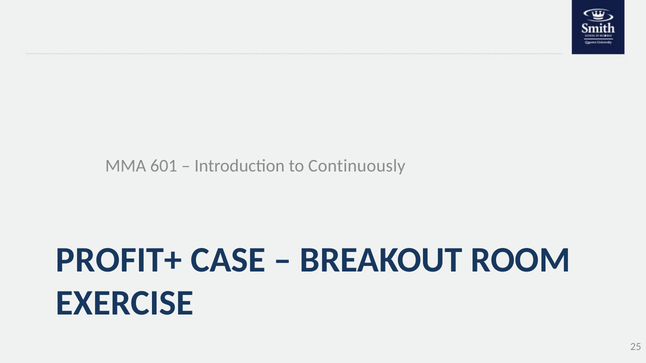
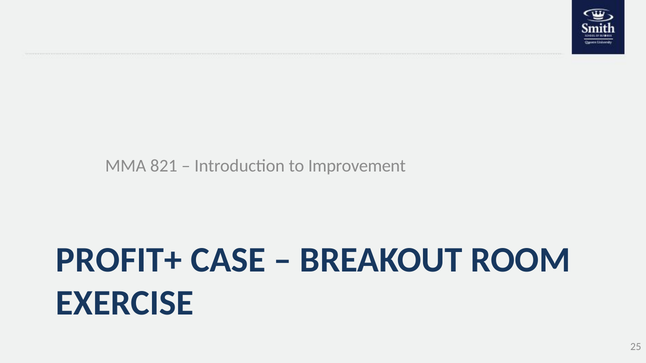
601: 601 -> 821
Continuously: Continuously -> Improvement
